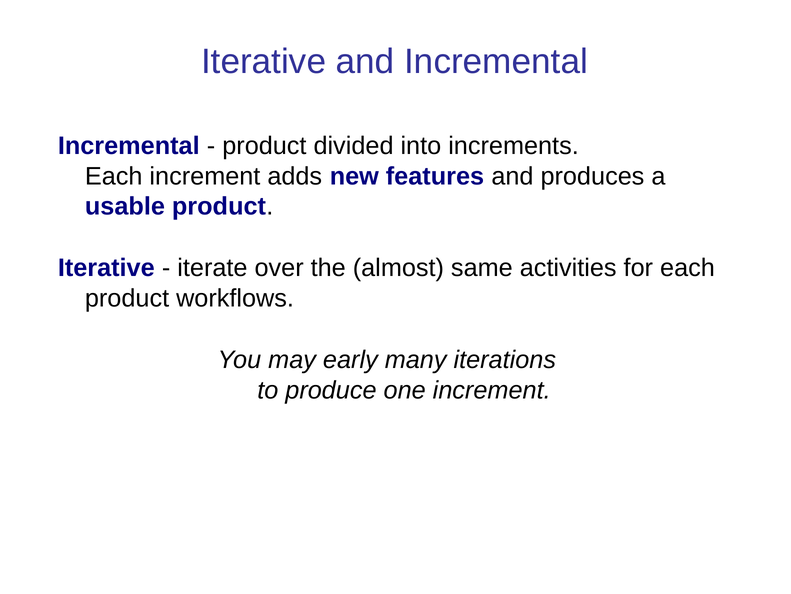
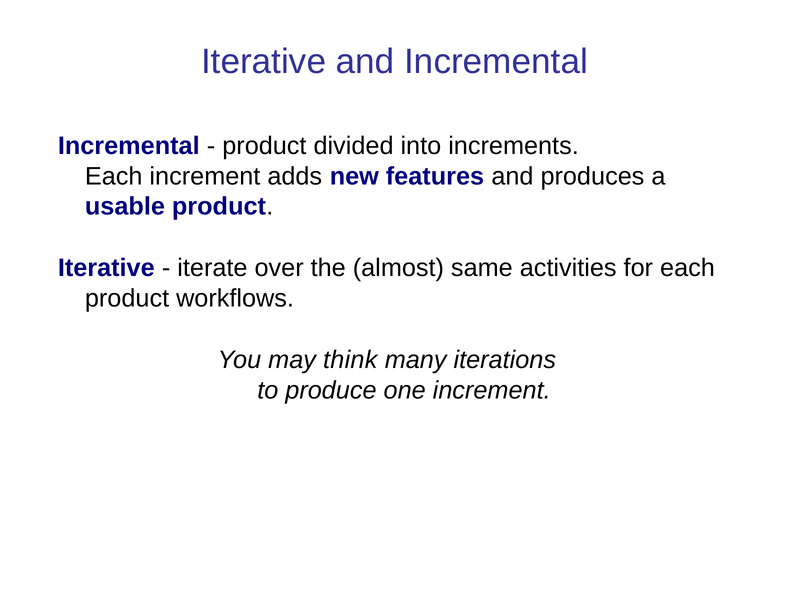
early: early -> think
